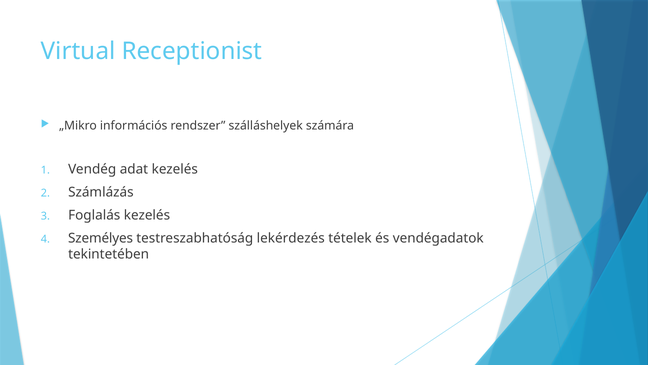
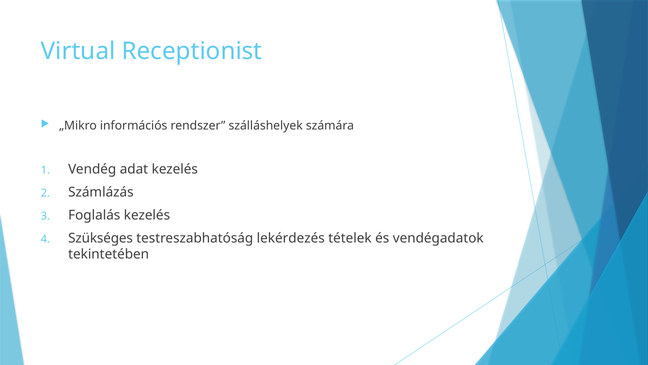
Személyes: Személyes -> Szükséges
